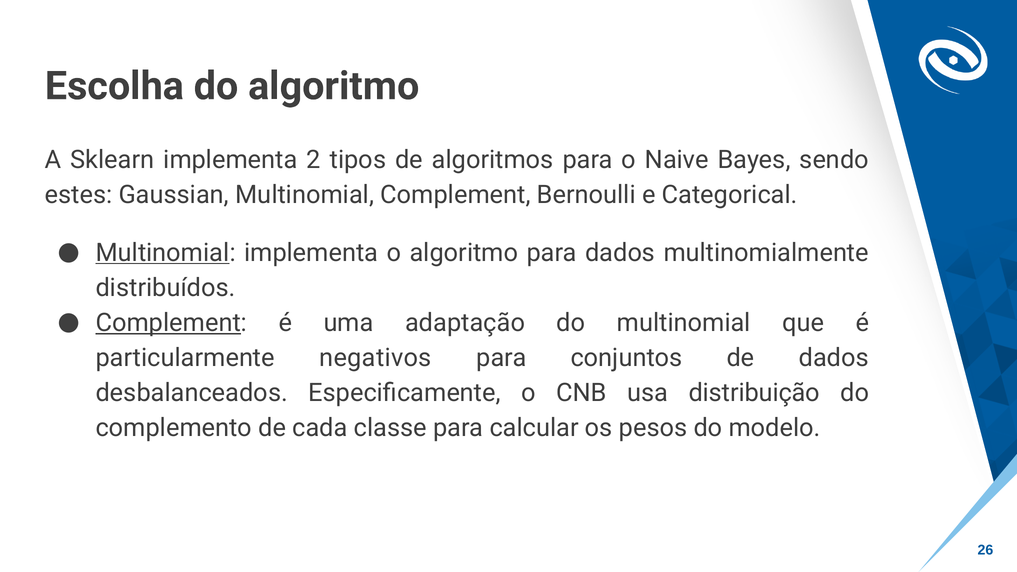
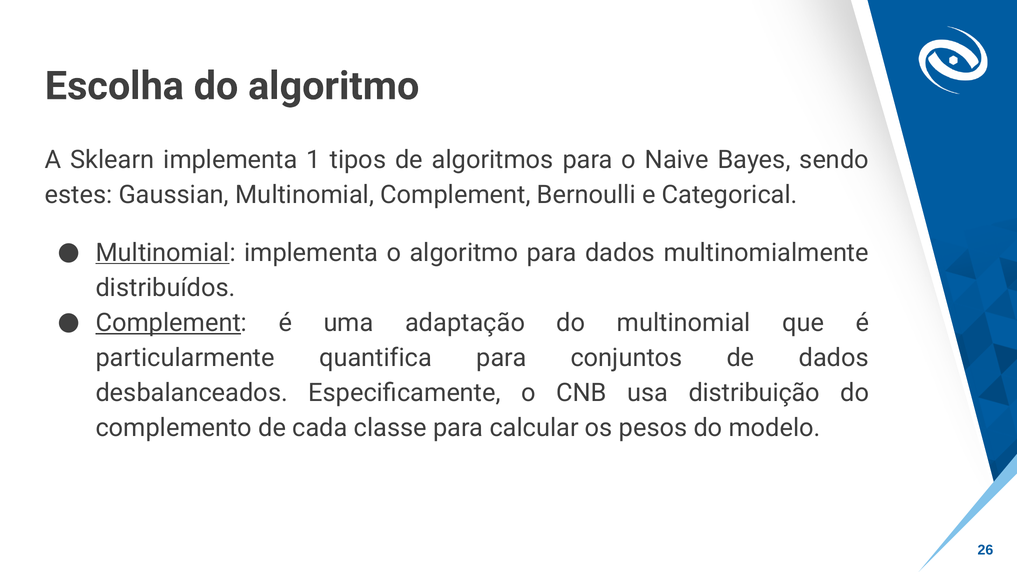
2: 2 -> 1
negativos: negativos -> quantifica
